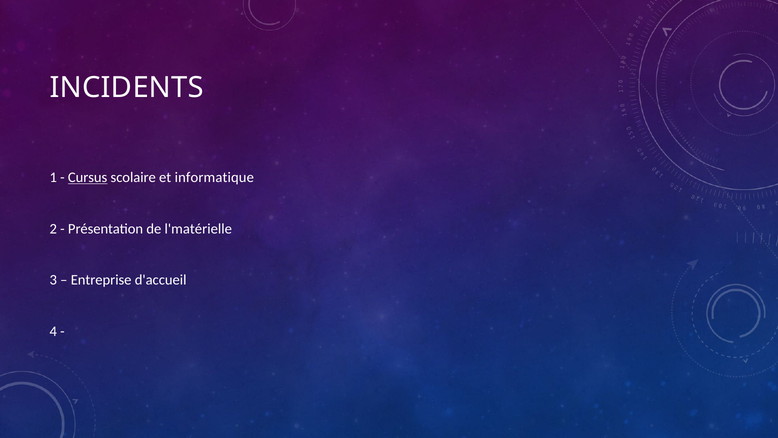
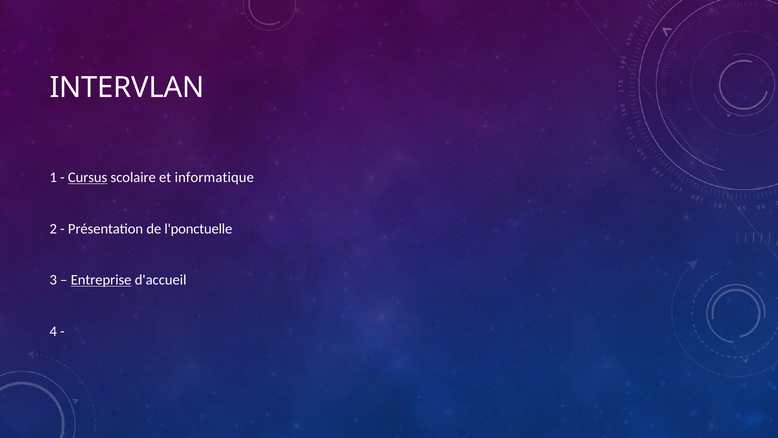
INCIDENTS: INCIDENTS -> INTERVLAN
l'matérielle: l'matérielle -> l'ponctuelle
Entreprise underline: none -> present
